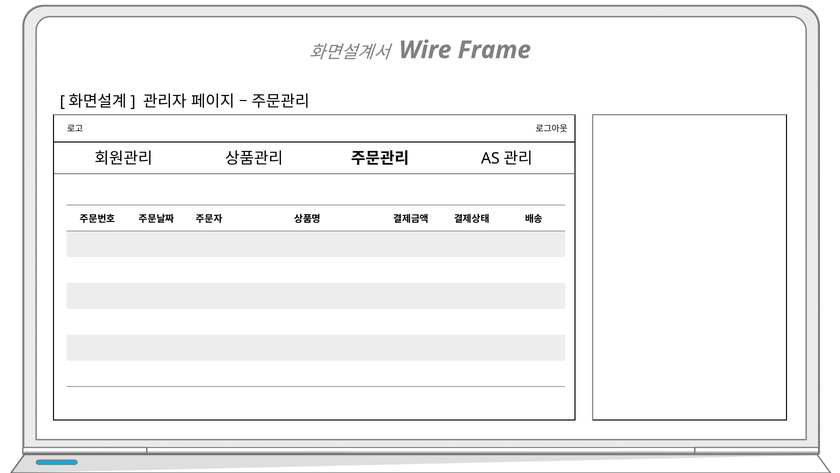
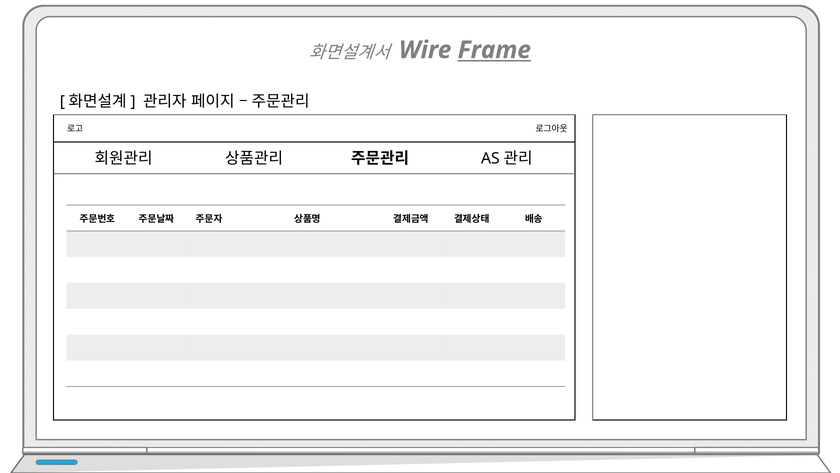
Frame underline: none -> present
